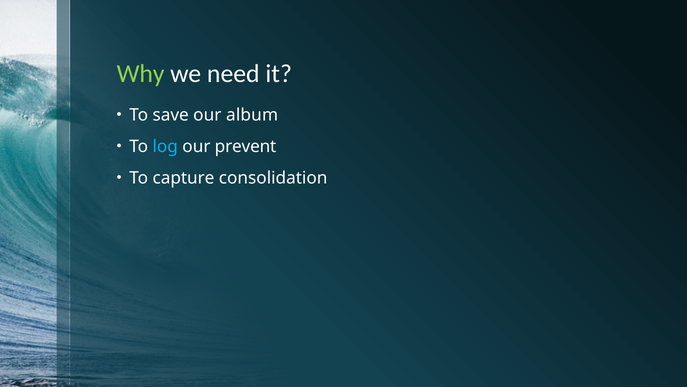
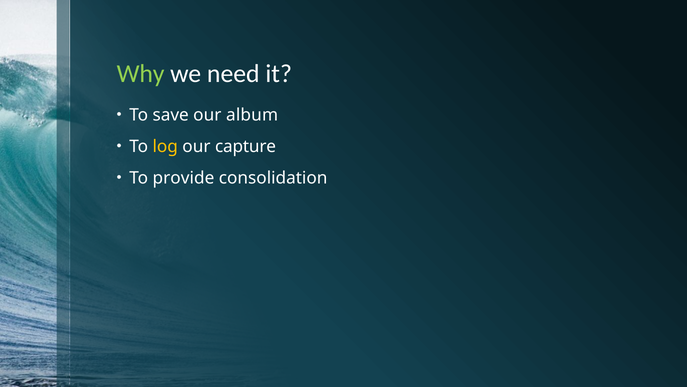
log colour: light blue -> yellow
prevent: prevent -> capture
capture: capture -> provide
